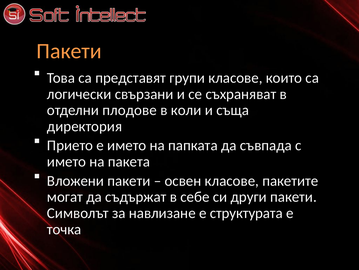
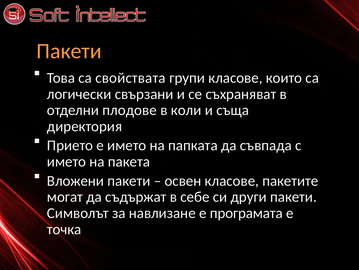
представят: представят -> свойствата
структурата: структурата -> програмата
